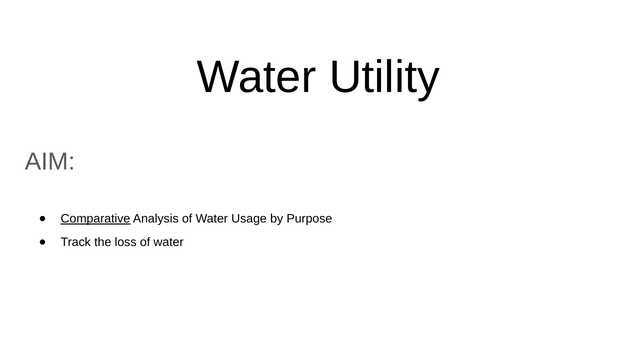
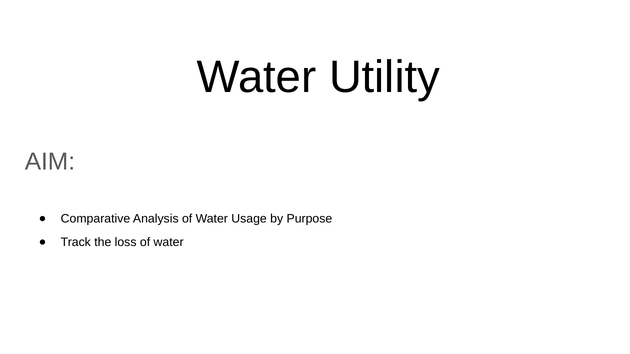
Comparative underline: present -> none
